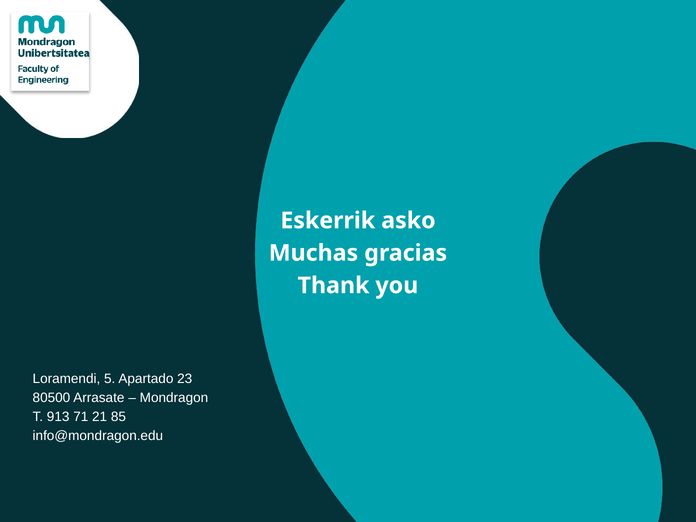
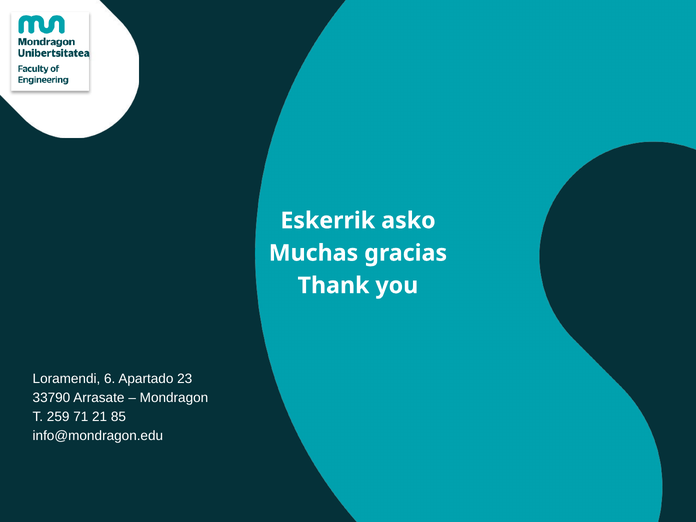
5: 5 -> 6
80500: 80500 -> 33790
913: 913 -> 259
